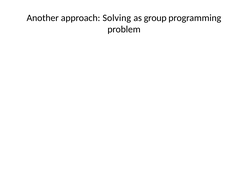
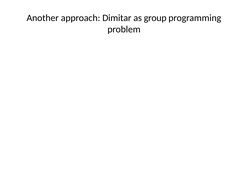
Solving: Solving -> Dimitar
